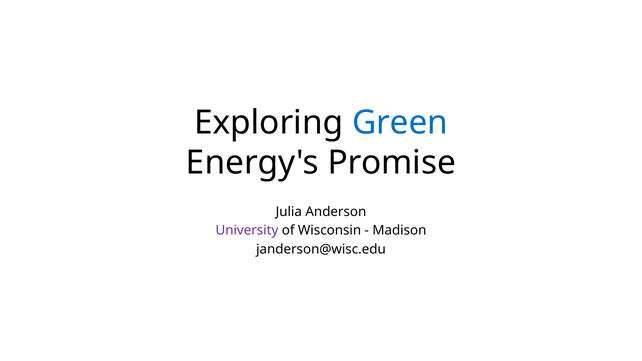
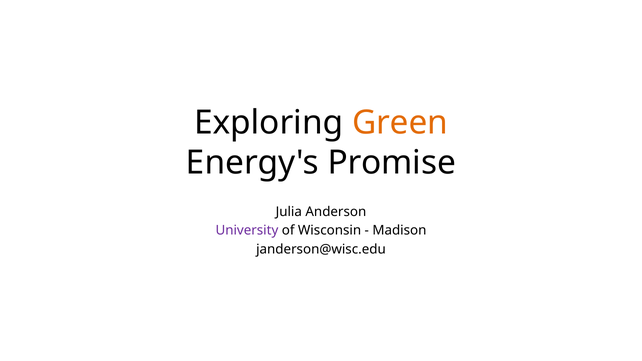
Green colour: blue -> orange
